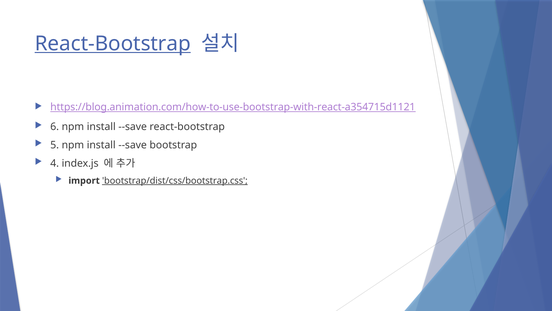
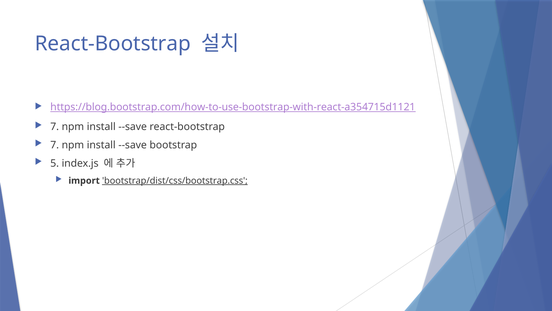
React-Bootstrap at (113, 44) underline: present -> none
https://blog.animation.com/how-to-use-bootstrap-with-react-a354715d1121: https://blog.animation.com/how-to-use-bootstrap-with-react-a354715d1121 -> https://blog.bootstrap.com/how-to-use-bootstrap-with-react-a354715d1121
6 at (55, 127): 6 -> 7
5 at (55, 145): 5 -> 7
4: 4 -> 5
